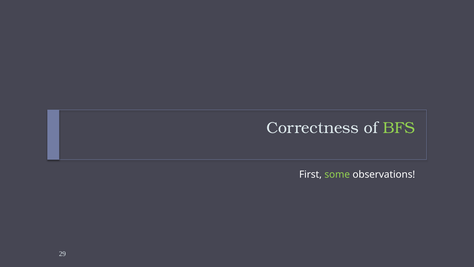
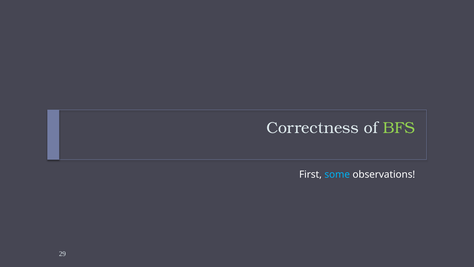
some colour: light green -> light blue
